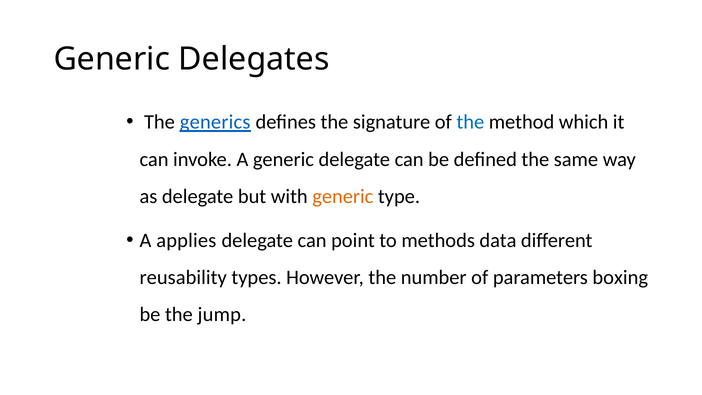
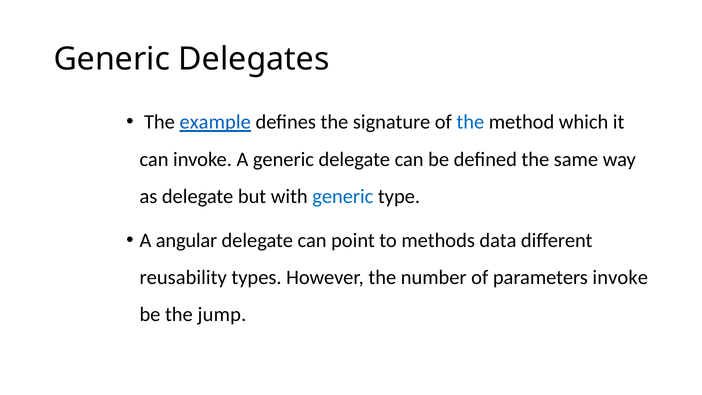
generics: generics -> example
generic at (343, 196) colour: orange -> blue
applies: applies -> angular
parameters boxing: boxing -> invoke
